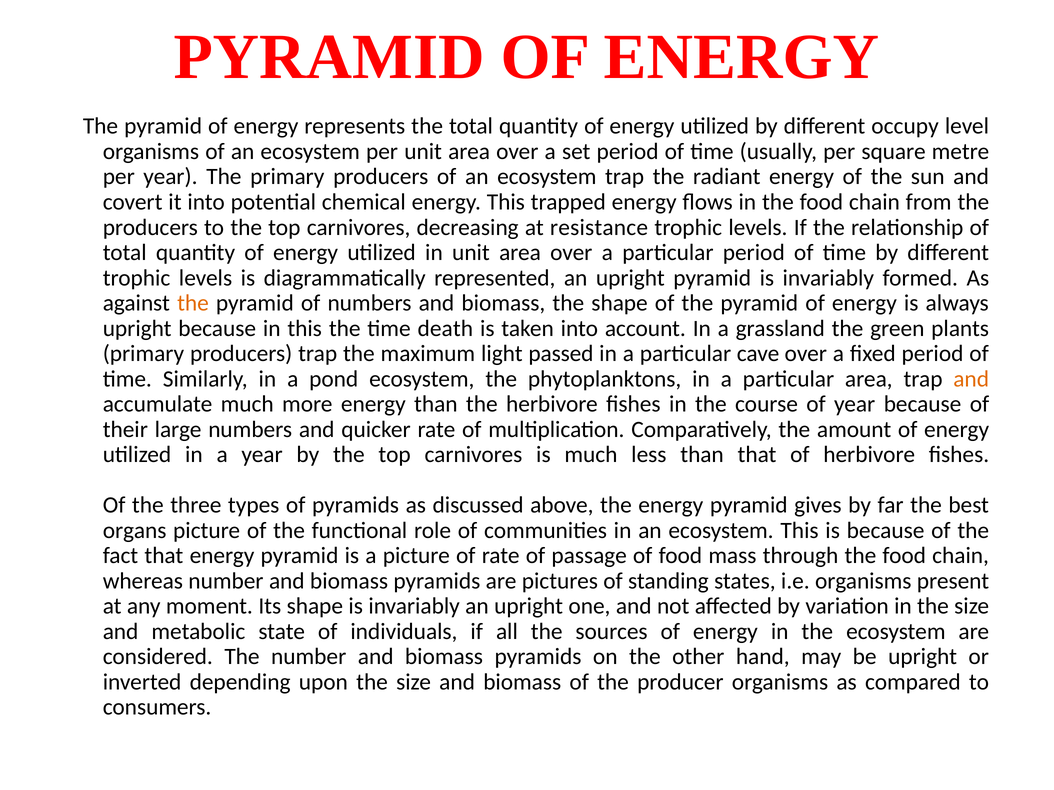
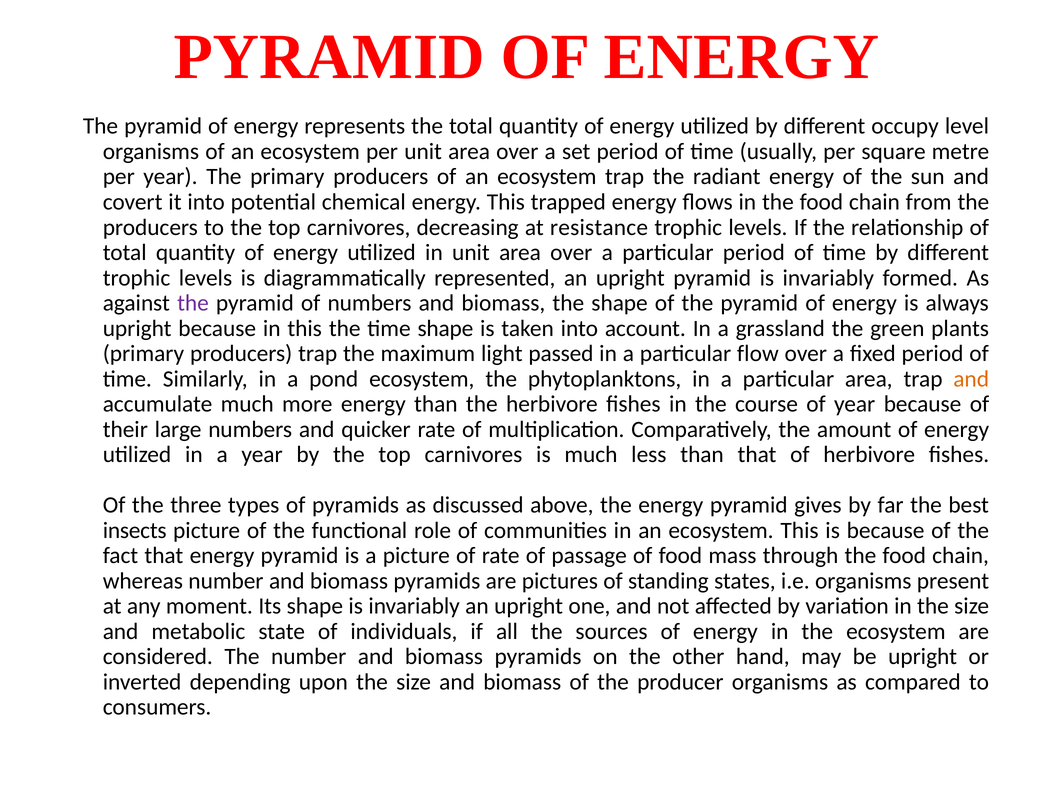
the at (193, 303) colour: orange -> purple
time death: death -> shape
cave: cave -> flow
organs: organs -> insects
